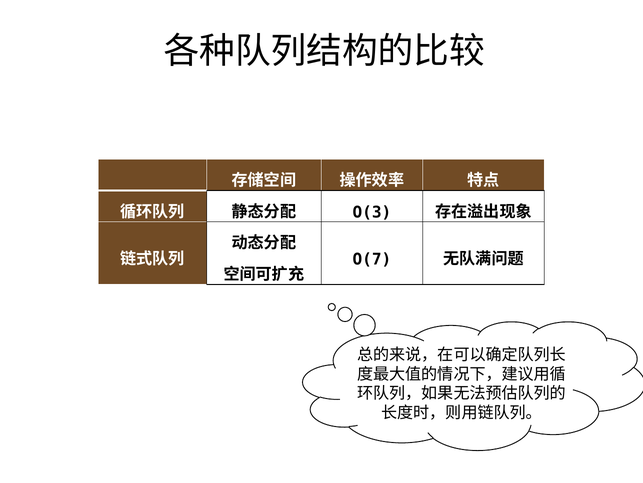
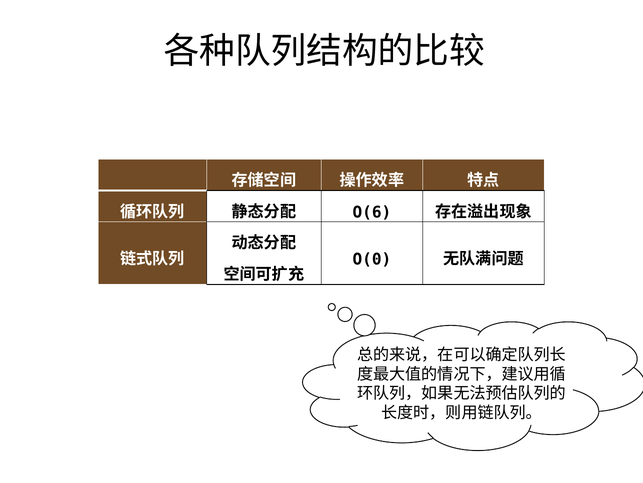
O(3: O(3 -> O(6
O(7: O(7 -> O(0
